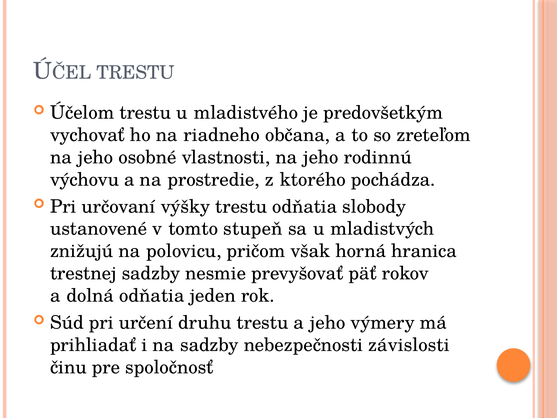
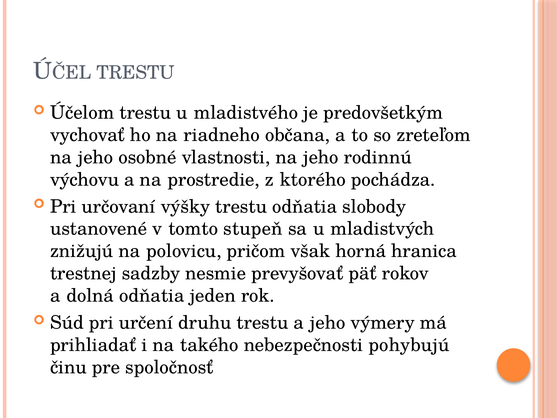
na sadzby: sadzby -> takého
závislosti: závislosti -> pohybujú
